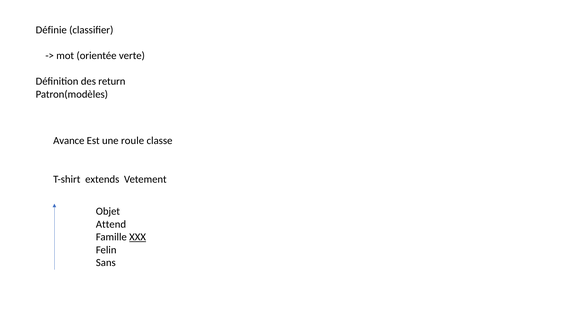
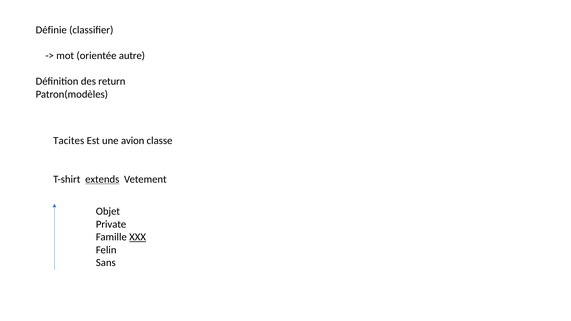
verte: verte -> autre
Avance: Avance -> Tacites
roule: roule -> avion
extends underline: none -> present
Attend: Attend -> Private
